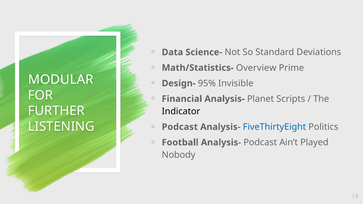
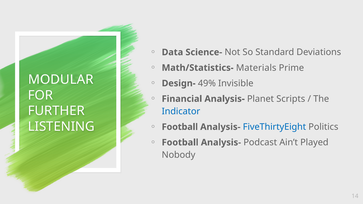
Overview: Overview -> Materials
95%: 95% -> 49%
Indicator colour: black -> blue
Podcast at (180, 127): Podcast -> Football
